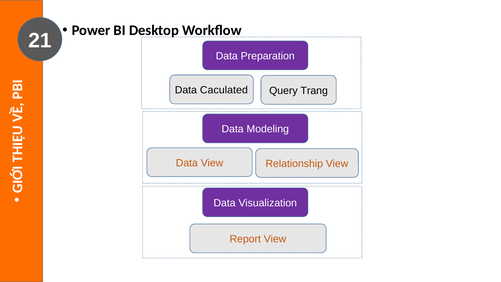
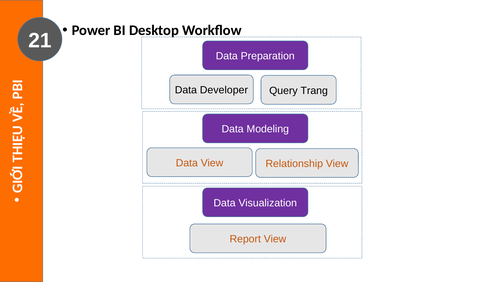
Caculated: Caculated -> Developer
